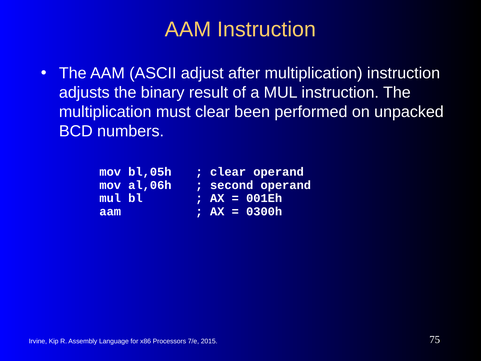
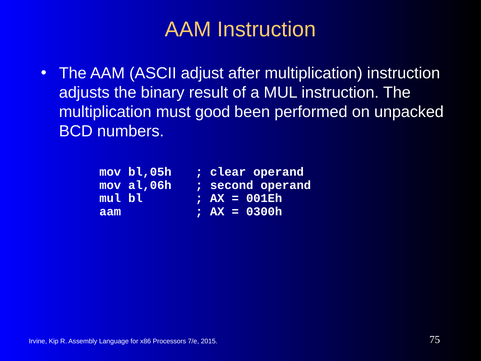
must clear: clear -> good
